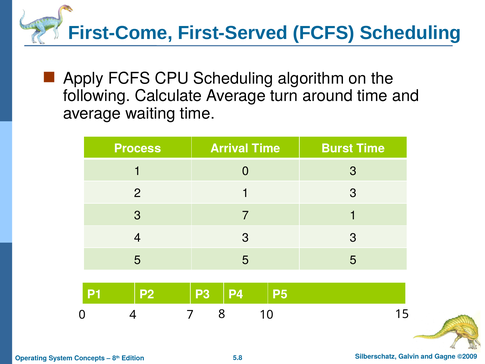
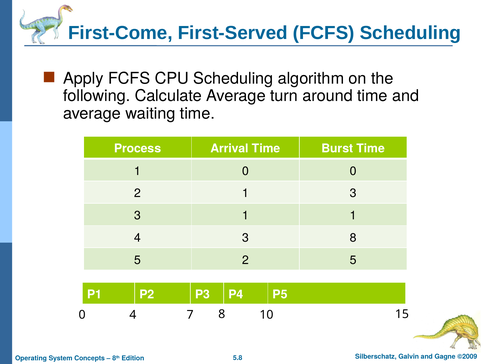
0 3: 3 -> 0
3 7: 7 -> 1
4 3 3: 3 -> 8
5 at (245, 260): 5 -> 2
